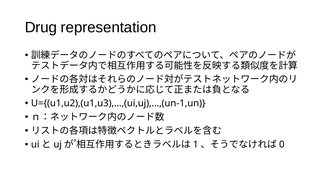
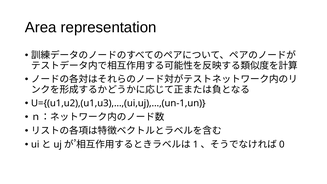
Drug: Drug -> Area
